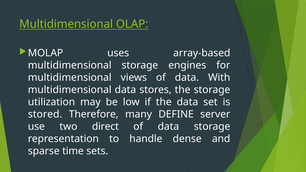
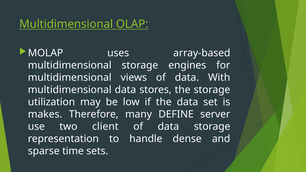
stored: stored -> makes
direct: direct -> client
